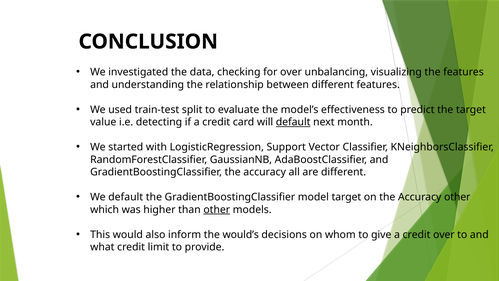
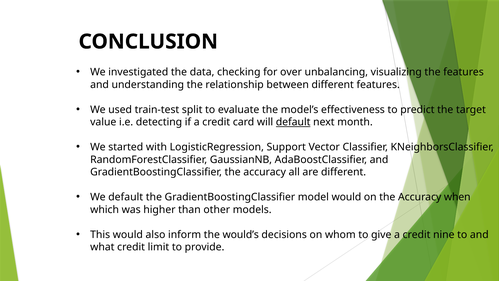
model target: target -> would
Accuracy other: other -> when
other at (217, 209) underline: present -> none
credit over: over -> nine
